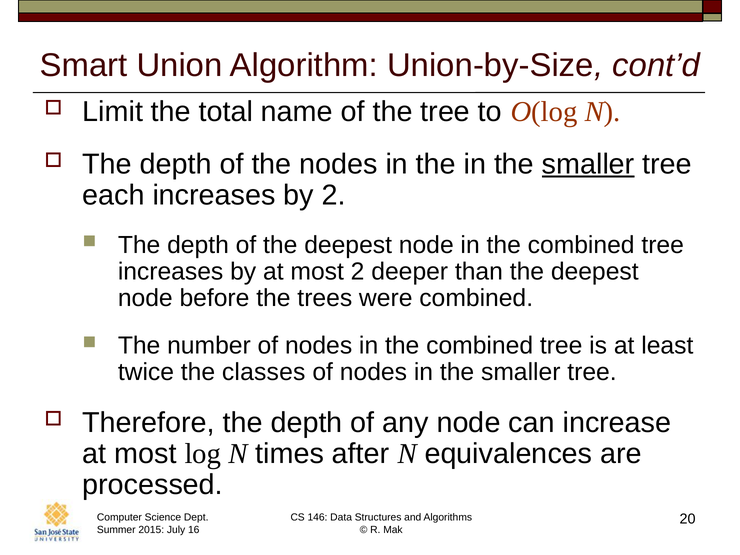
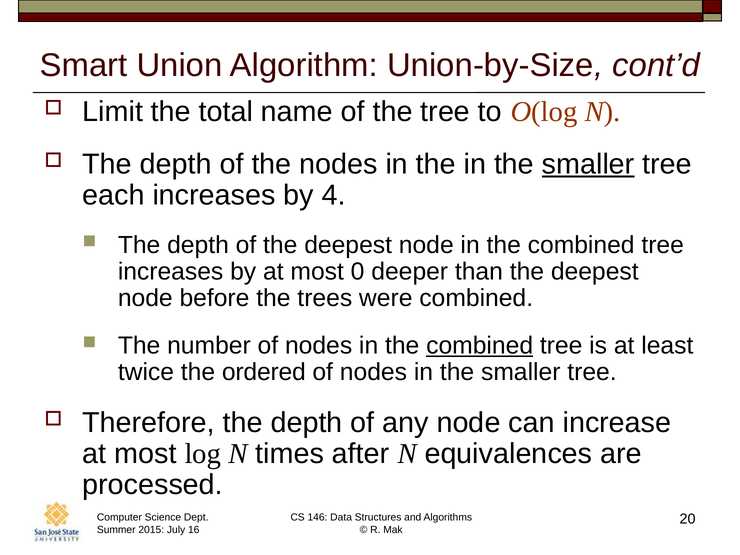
by 2: 2 -> 4
most 2: 2 -> 0
combined at (480, 346) underline: none -> present
classes: classes -> ordered
